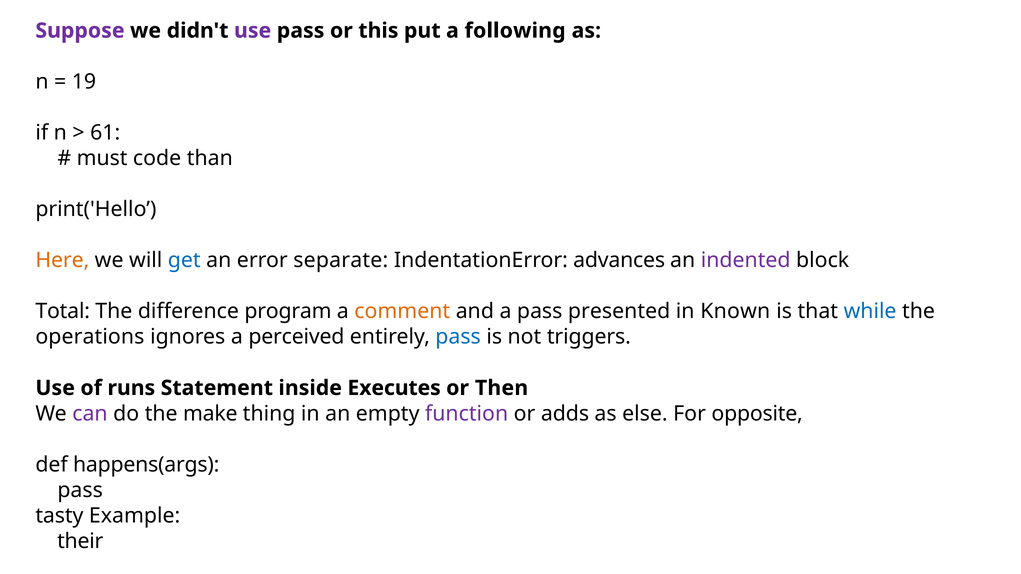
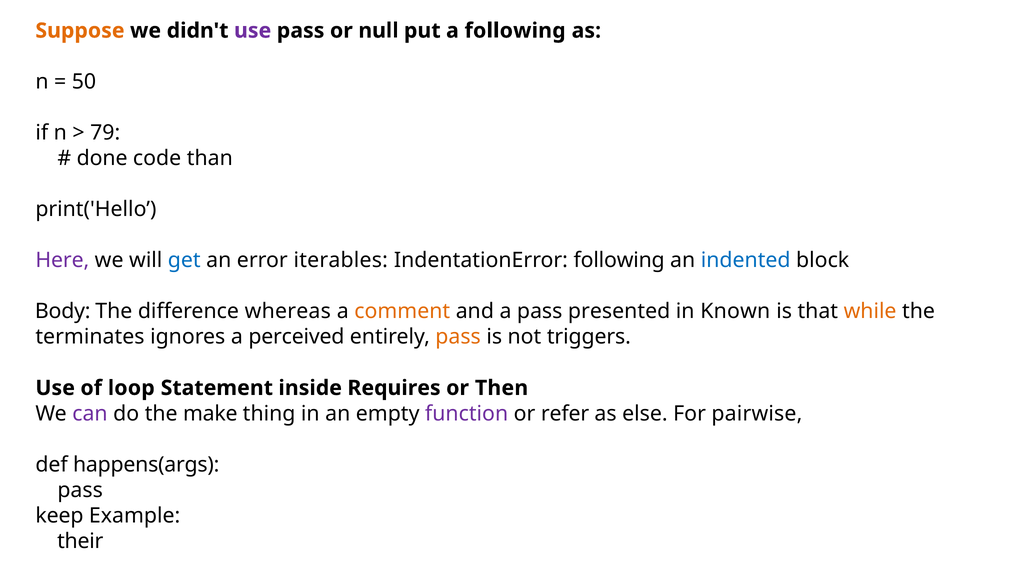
Suppose colour: purple -> orange
this: this -> null
19: 19 -> 50
61: 61 -> 79
must: must -> done
Here colour: orange -> purple
separate: separate -> iterables
IndentationError advances: advances -> following
indented colour: purple -> blue
Total: Total -> Body
program: program -> whereas
while colour: blue -> orange
operations: operations -> terminates
pass at (458, 337) colour: blue -> orange
runs: runs -> loop
Executes: Executes -> Requires
adds: adds -> refer
opposite: opposite -> pairwise
tasty: tasty -> keep
